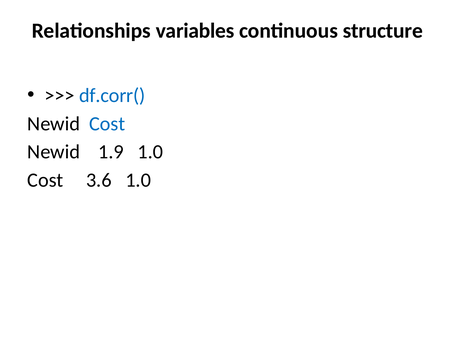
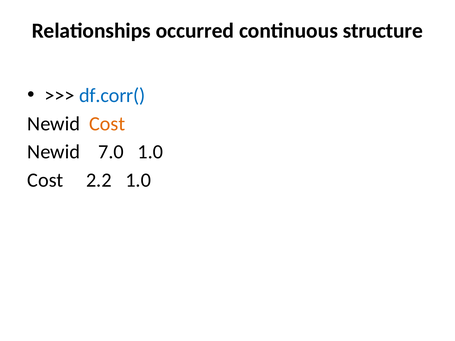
variables: variables -> occurred
Cost at (107, 124) colour: blue -> orange
1.9: 1.9 -> 7.0
3.6: 3.6 -> 2.2
